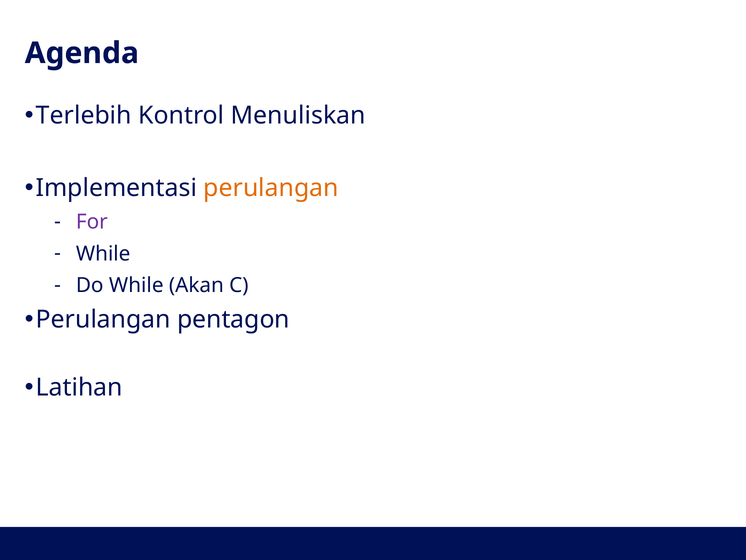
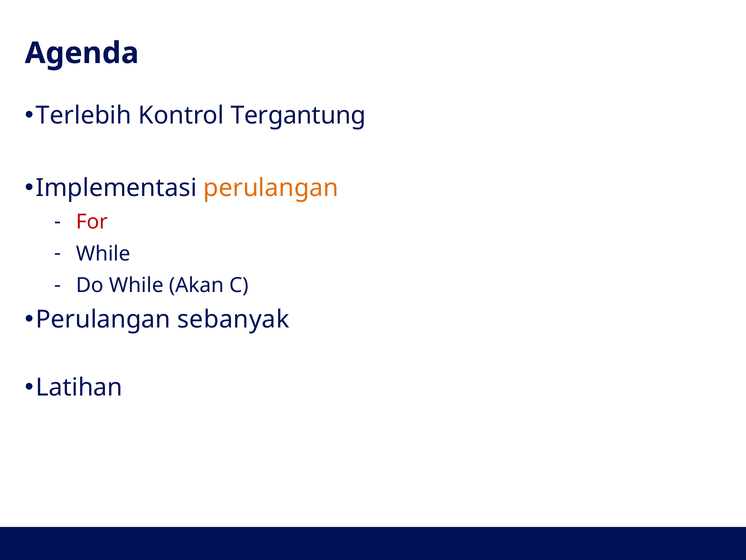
Menuliskan: Menuliskan -> Tergantung
For colour: purple -> red
pentagon: pentagon -> sebanyak
